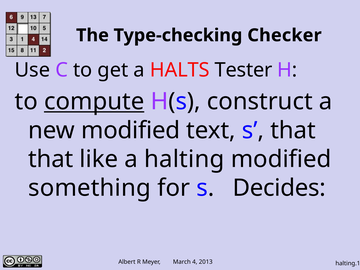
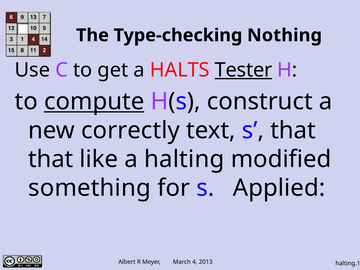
Checker: Checker -> Nothing
Tester underline: none -> present
new modified: modified -> correctly
Decides: Decides -> Applied
